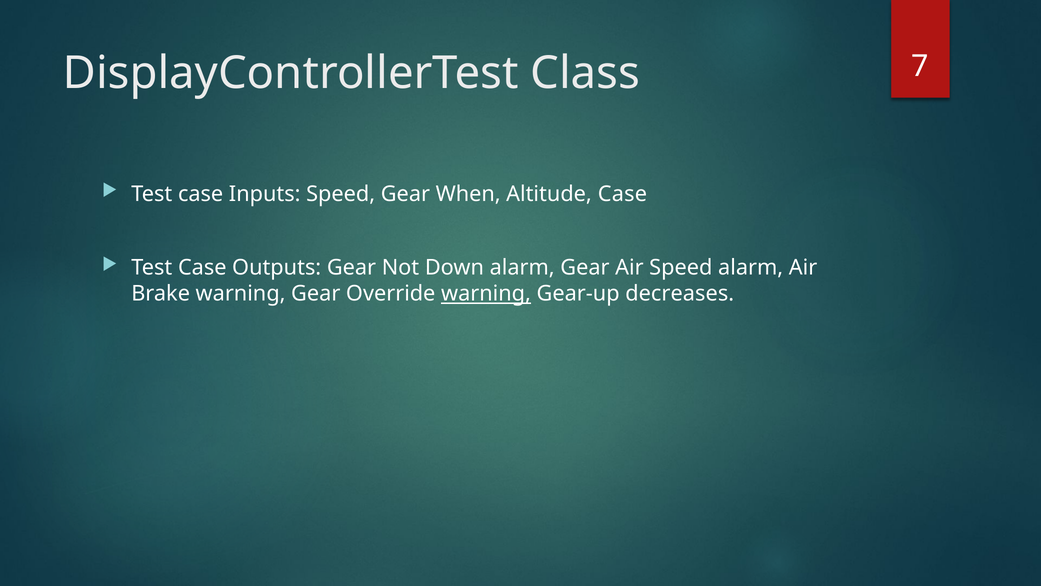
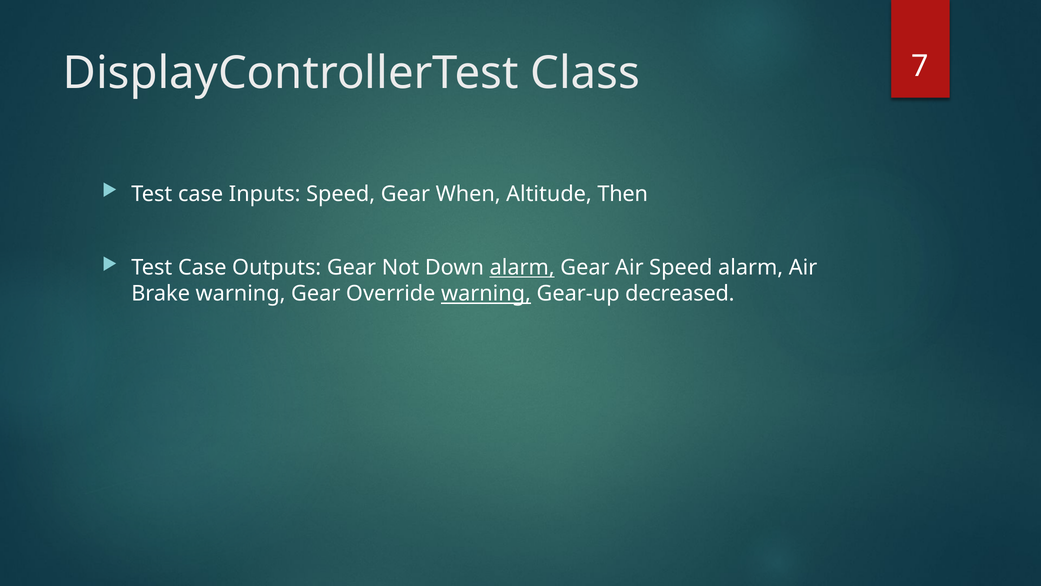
Altitude Case: Case -> Then
alarm at (522, 268) underline: none -> present
decreases: decreases -> decreased
